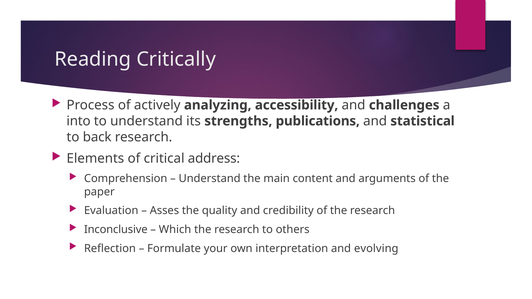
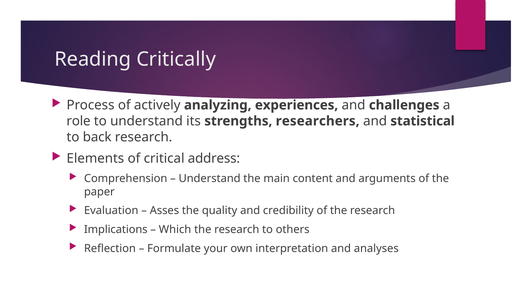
accessibility: accessibility -> experiences
into: into -> role
publications: publications -> researchers
Inconclusive: Inconclusive -> Implications
evolving: evolving -> analyses
